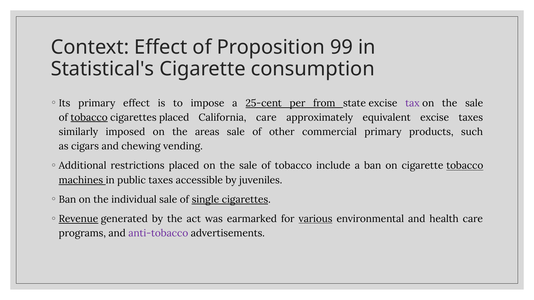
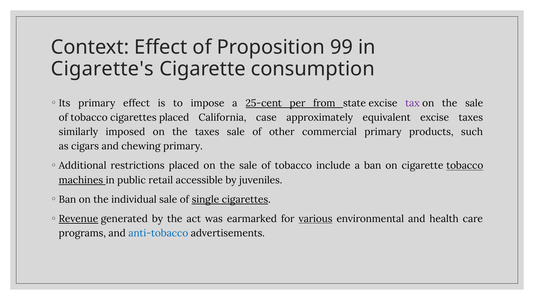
Statistical's: Statistical's -> Cigarette's
tobacco at (89, 118) underline: present -> none
California care: care -> case
the areas: areas -> taxes
chewing vending: vending -> primary
public taxes: taxes -> retail
anti-tobacco colour: purple -> blue
